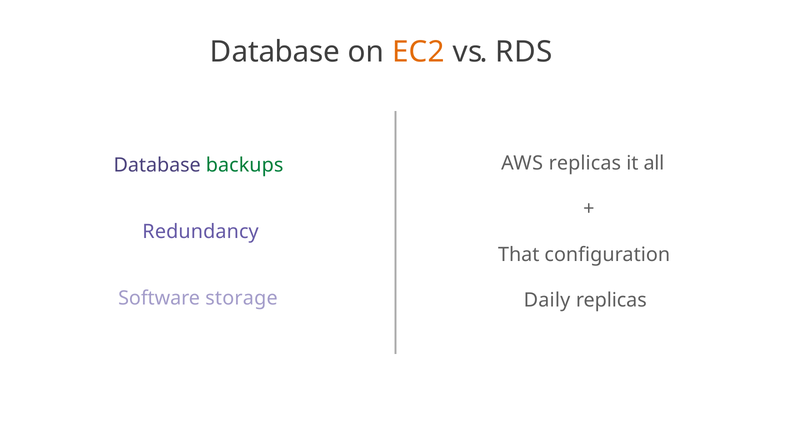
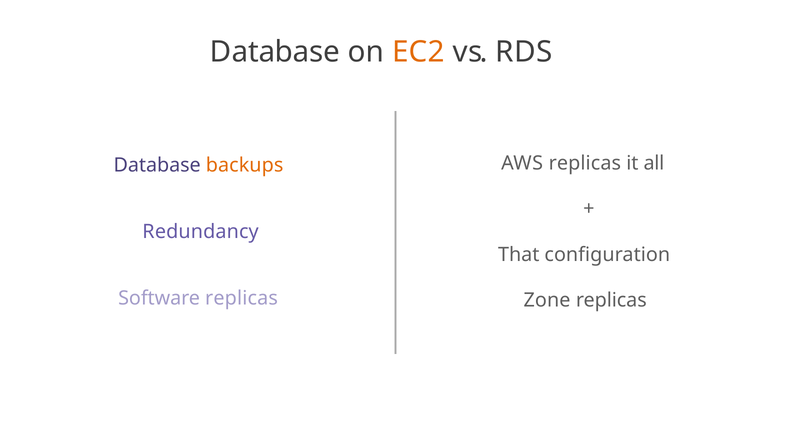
backups colour: green -> orange
Software storage: storage -> replicas
Daily: Daily -> Zone
